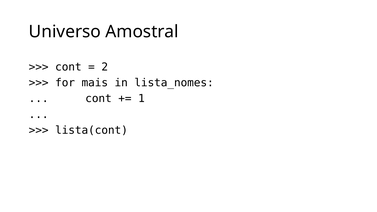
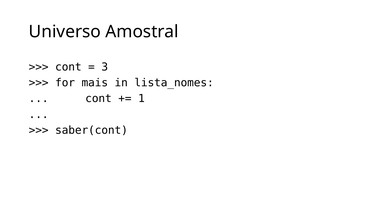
2: 2 -> 3
lista(cont: lista(cont -> saber(cont
